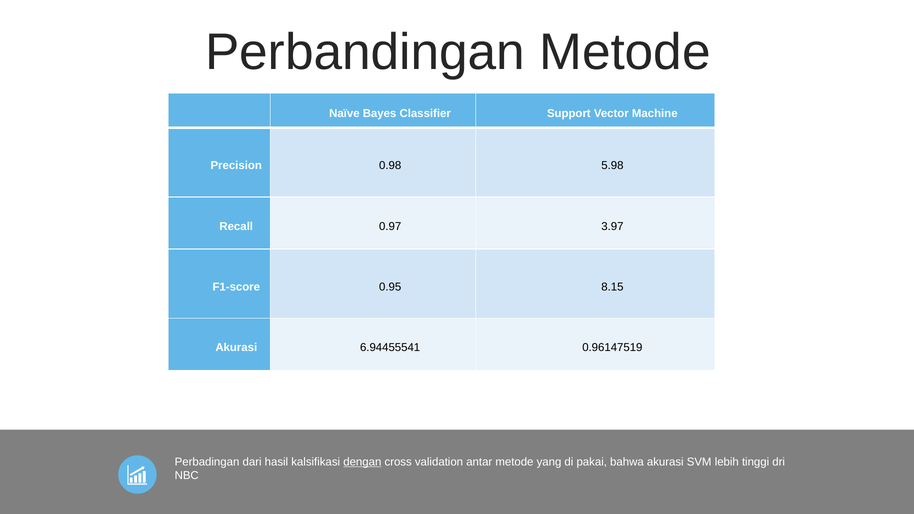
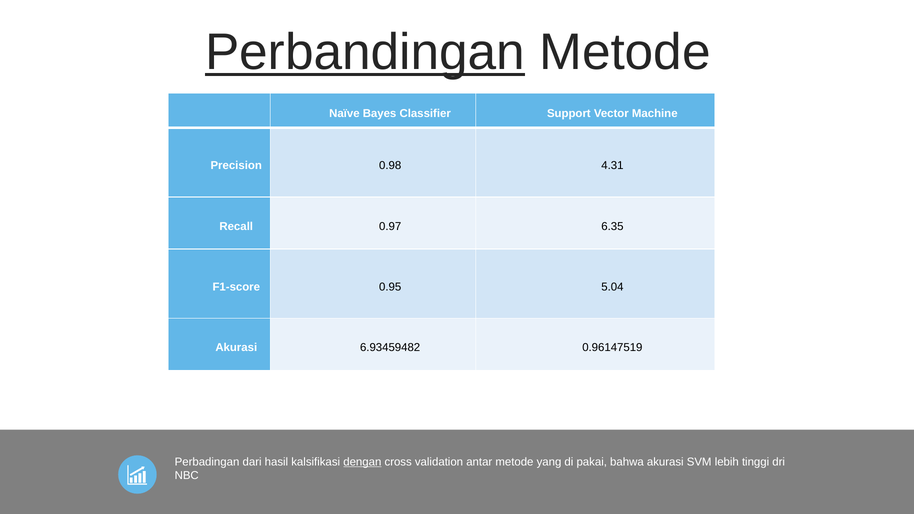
Perbandingan underline: none -> present
5.98: 5.98 -> 4.31
3.97: 3.97 -> 6.35
8.15: 8.15 -> 5.04
6.94455541: 6.94455541 -> 6.93459482
